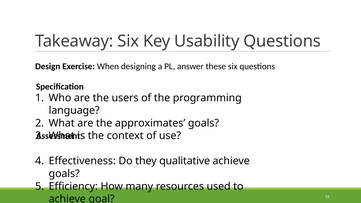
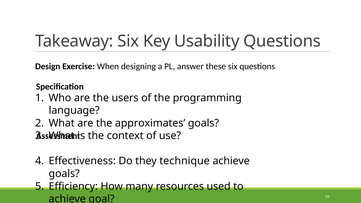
qualitative: qualitative -> technique
